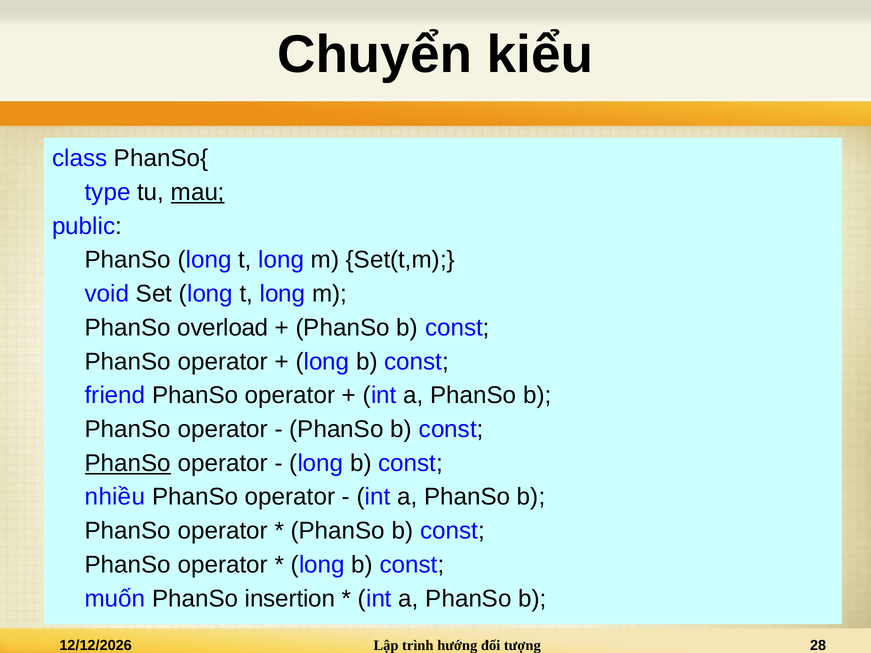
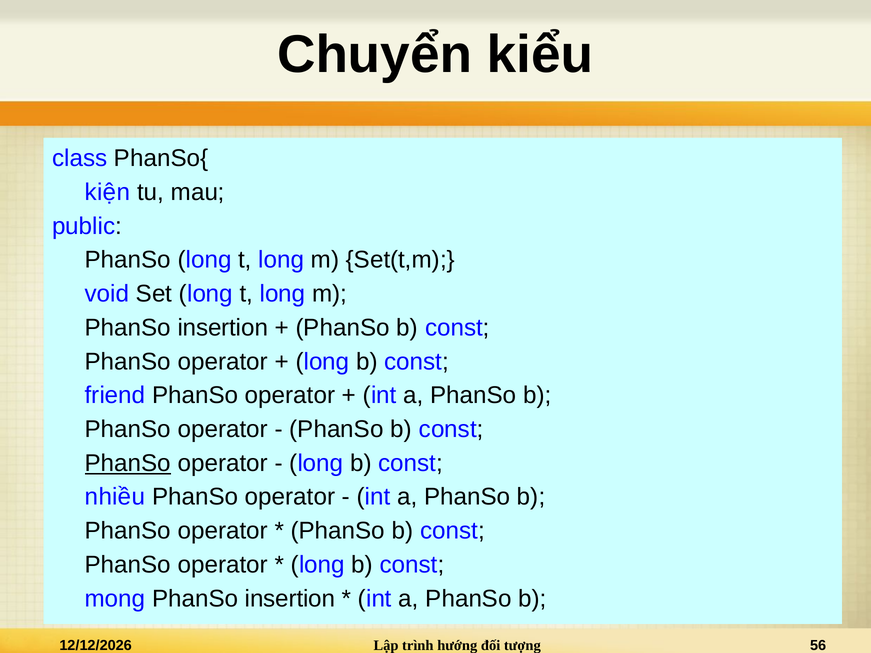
type: type -> kiện
mau underline: present -> none
overload at (223, 328): overload -> insertion
muốn: muốn -> mong
28: 28 -> 56
